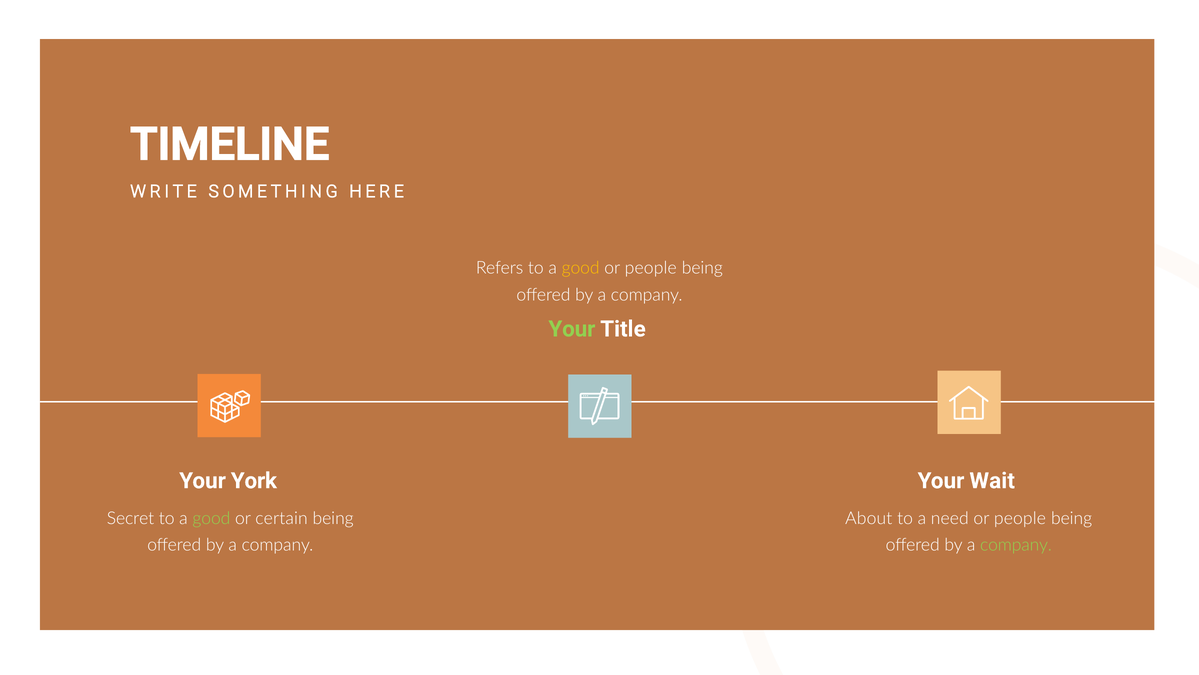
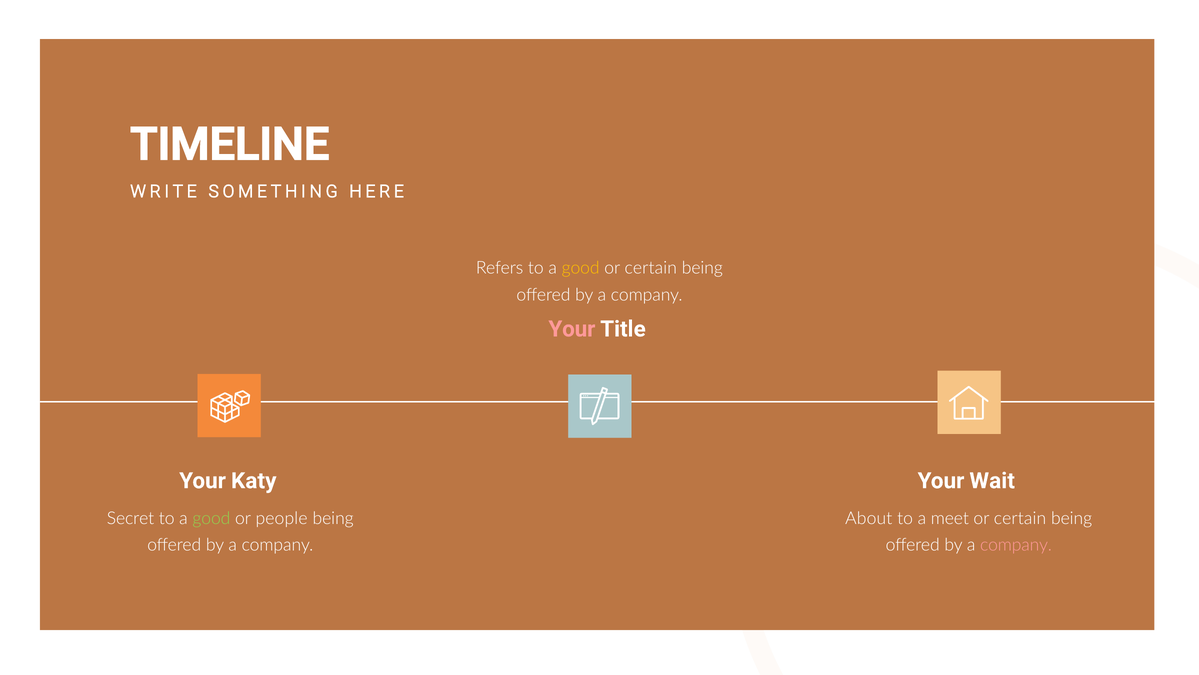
people at (651, 268): people -> certain
Your at (572, 329) colour: light green -> pink
York: York -> Katy
certain: certain -> people
need: need -> meet
people at (1020, 518): people -> certain
company at (1016, 545) colour: light green -> pink
